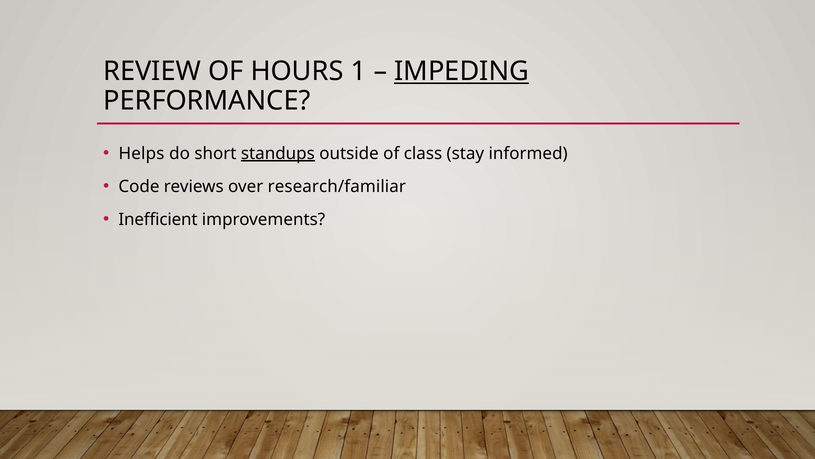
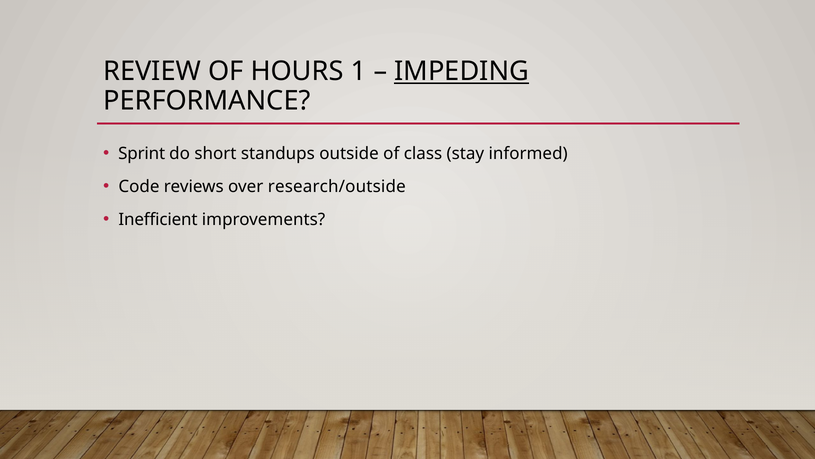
Helps: Helps -> Sprint
standups underline: present -> none
research/familiar: research/familiar -> research/outside
